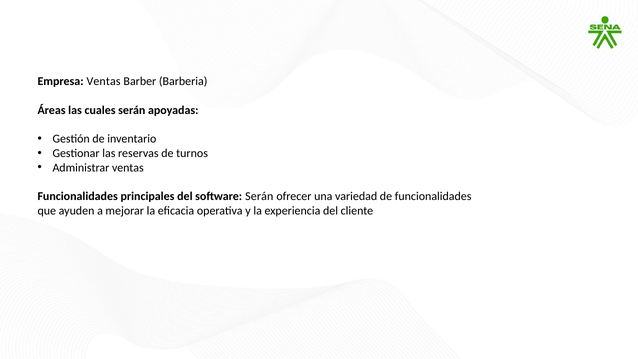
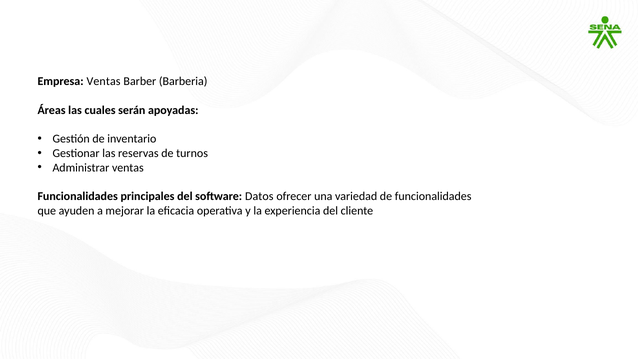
software Serán: Serán -> Datos
